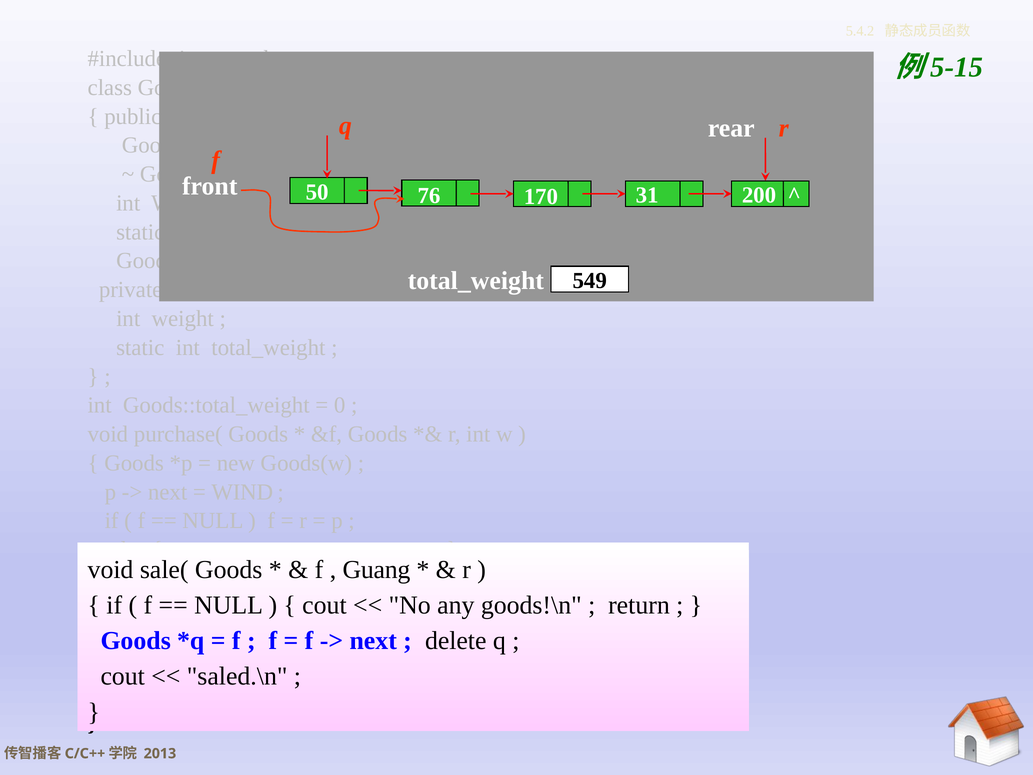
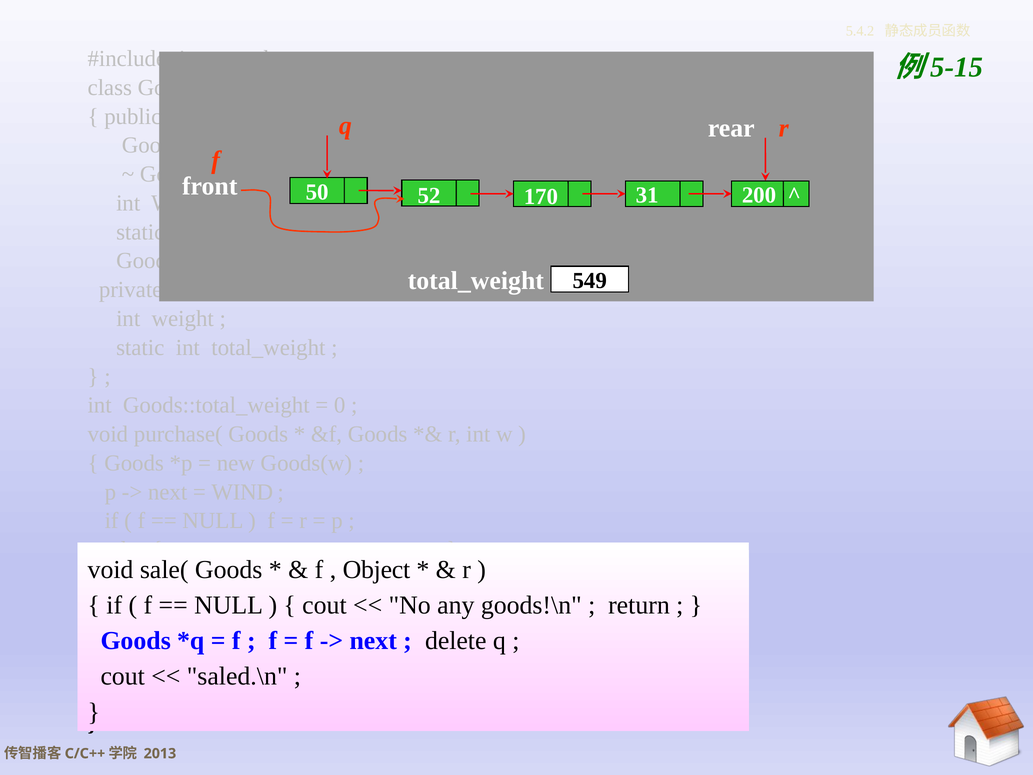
76: 76 -> 52
Guang: Guang -> Object
